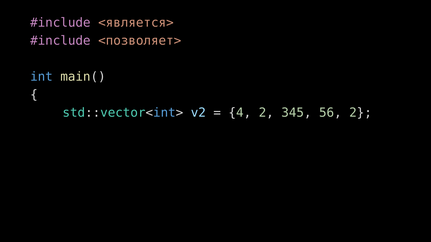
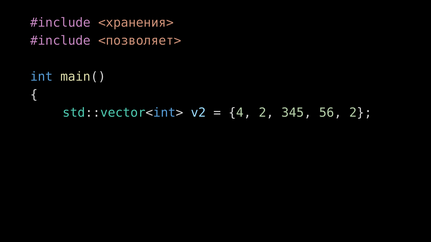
<является>: <является> -> <хранения>
